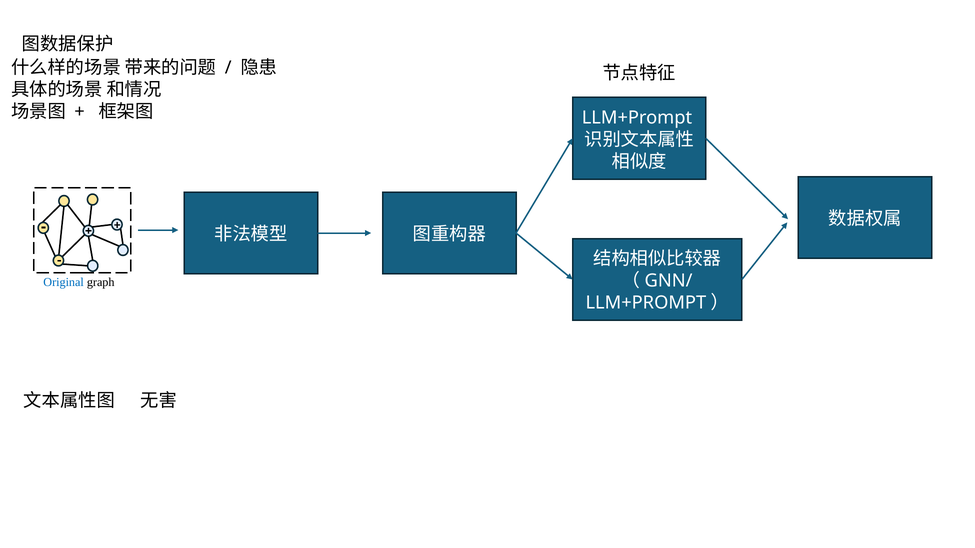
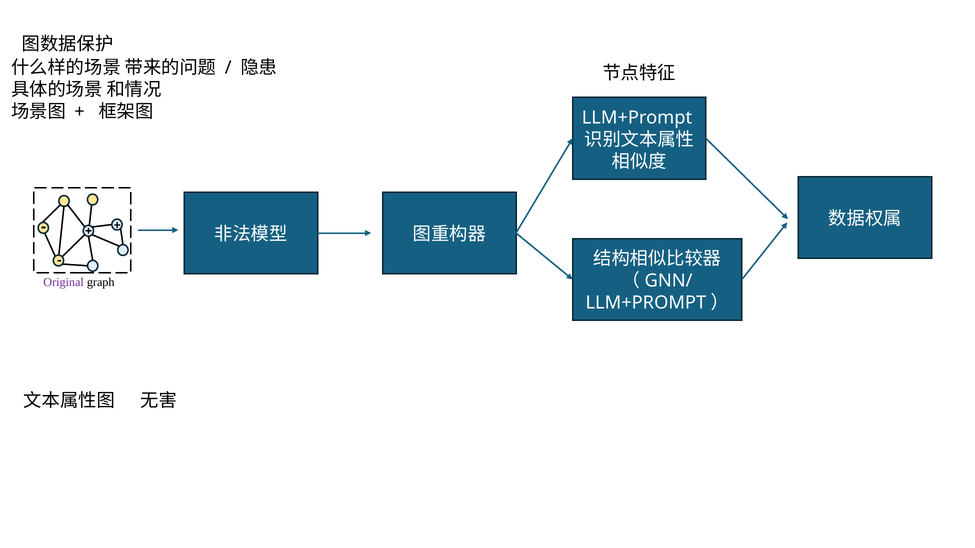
Original colour: blue -> purple
